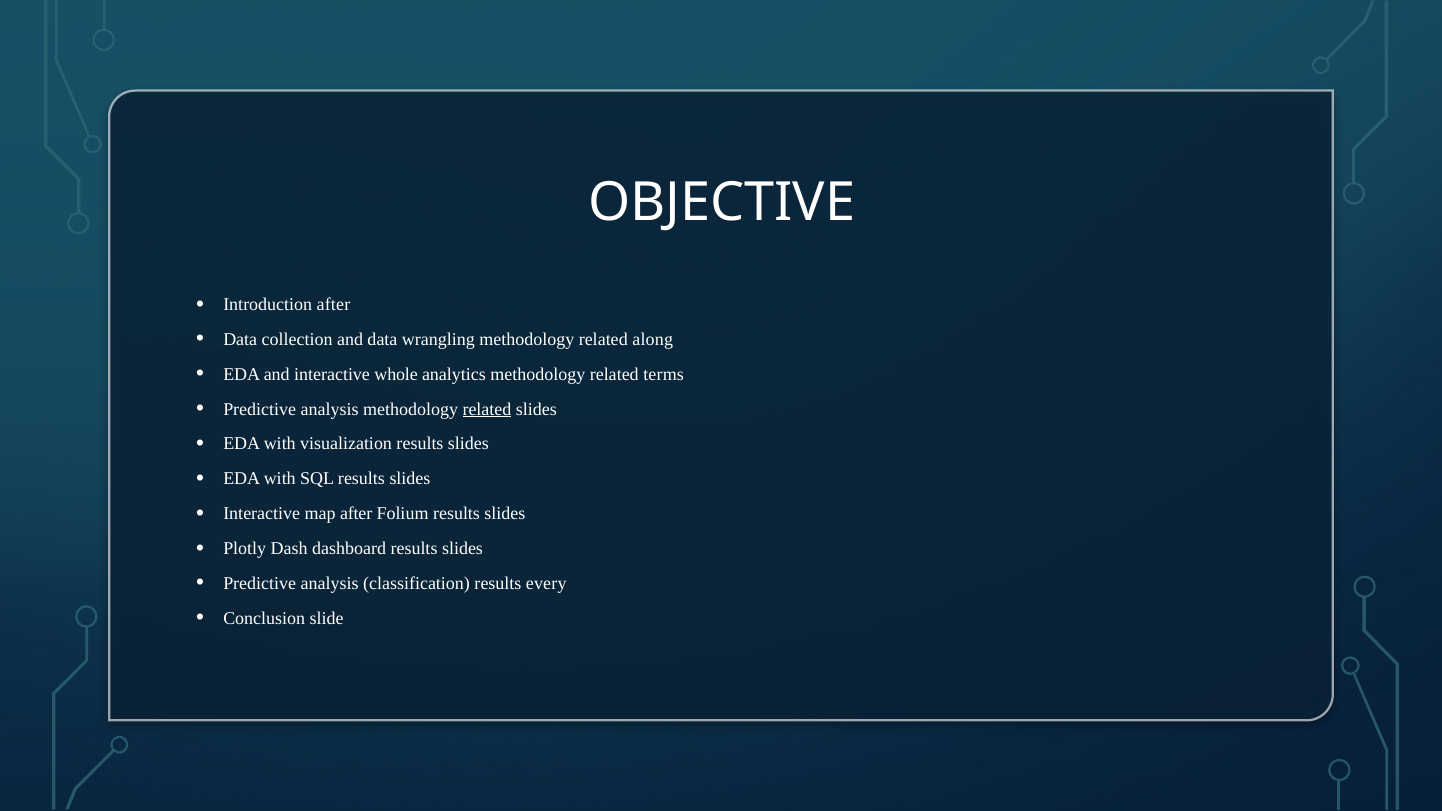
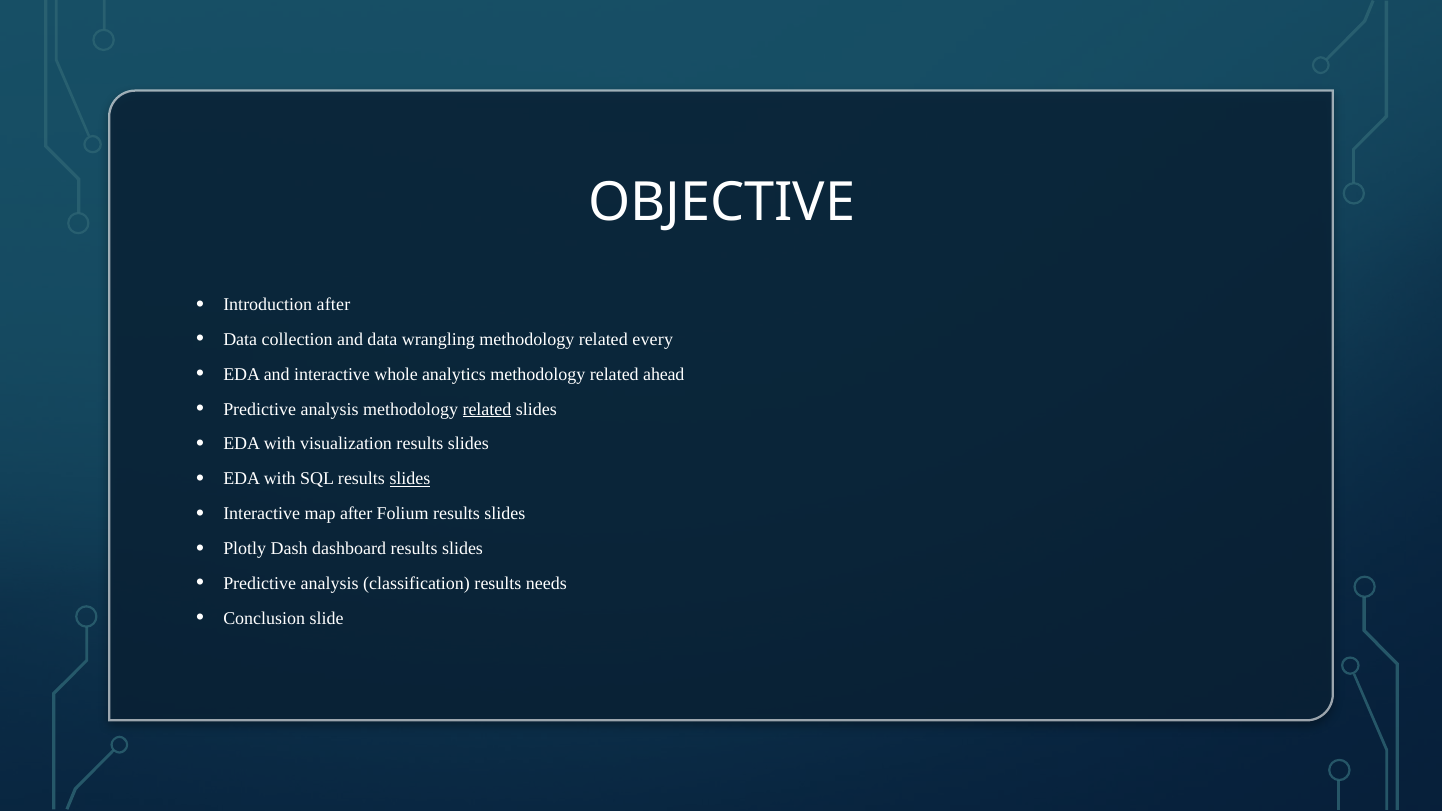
along: along -> every
terms: terms -> ahead
slides at (410, 479) underline: none -> present
every: every -> needs
